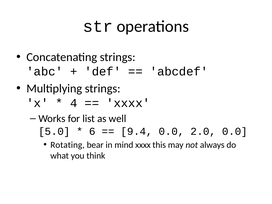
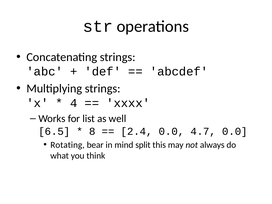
5.0: 5.0 -> 6.5
6: 6 -> 8
9.4: 9.4 -> 2.4
2.0: 2.0 -> 4.7
mind xxxx: xxxx -> split
